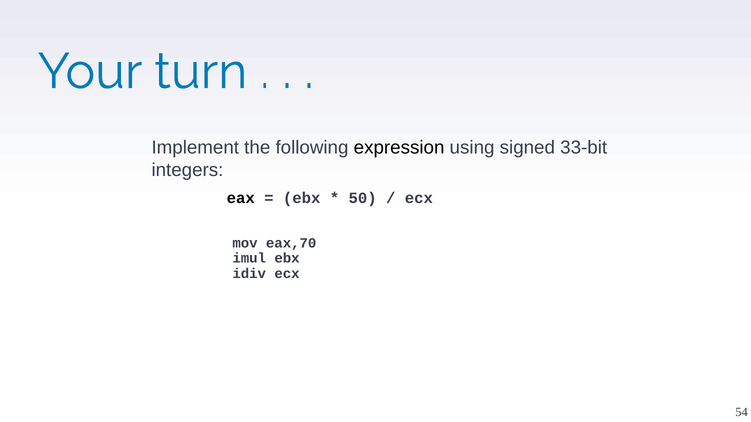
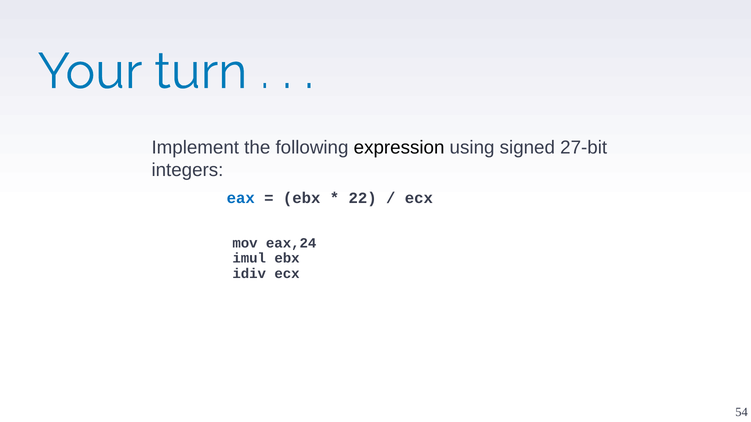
33-bit: 33-bit -> 27-bit
eax colour: black -> blue
50: 50 -> 22
eax,70: eax,70 -> eax,24
